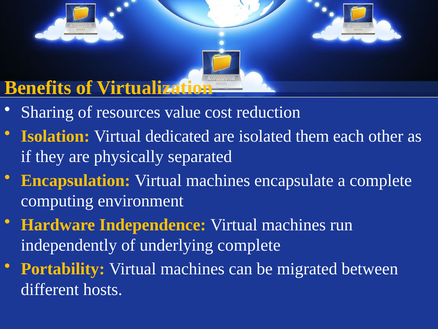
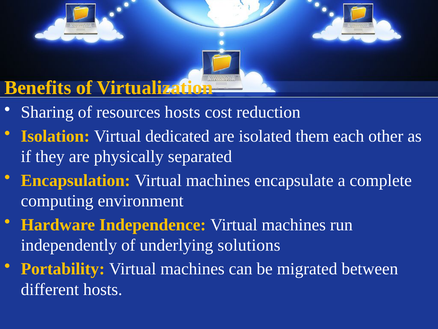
resources value: value -> hosts
underlying complete: complete -> solutions
